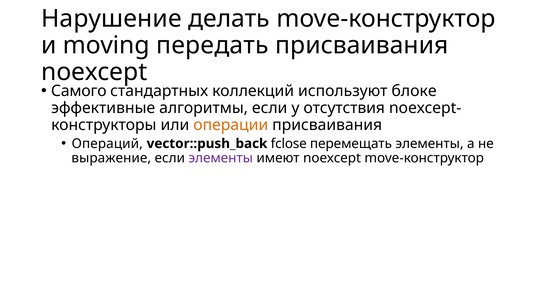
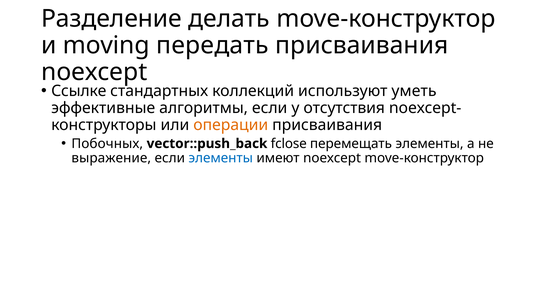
Нарушение: Нарушение -> Разделение
Самого: Самого -> Ссылке
блоке: блоке -> уметь
Операций: Операций -> Побочных
элементы at (221, 158) colour: purple -> blue
